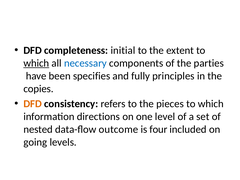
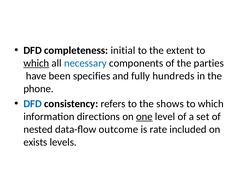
principles: principles -> hundreds
copies: copies -> phone
DFD at (33, 104) colour: orange -> blue
pieces: pieces -> shows
one underline: none -> present
four: four -> rate
going: going -> exists
